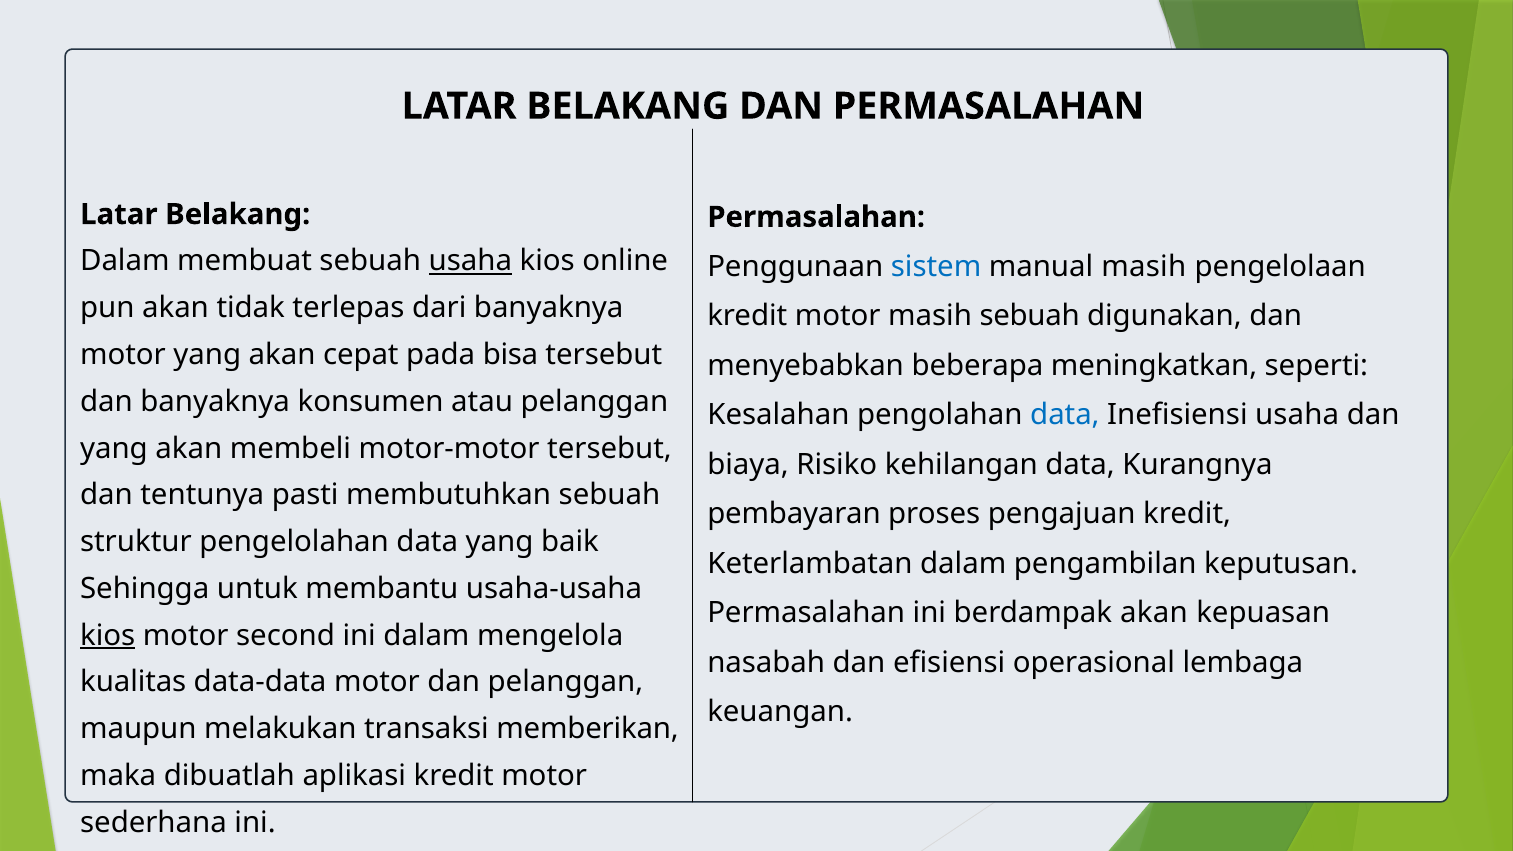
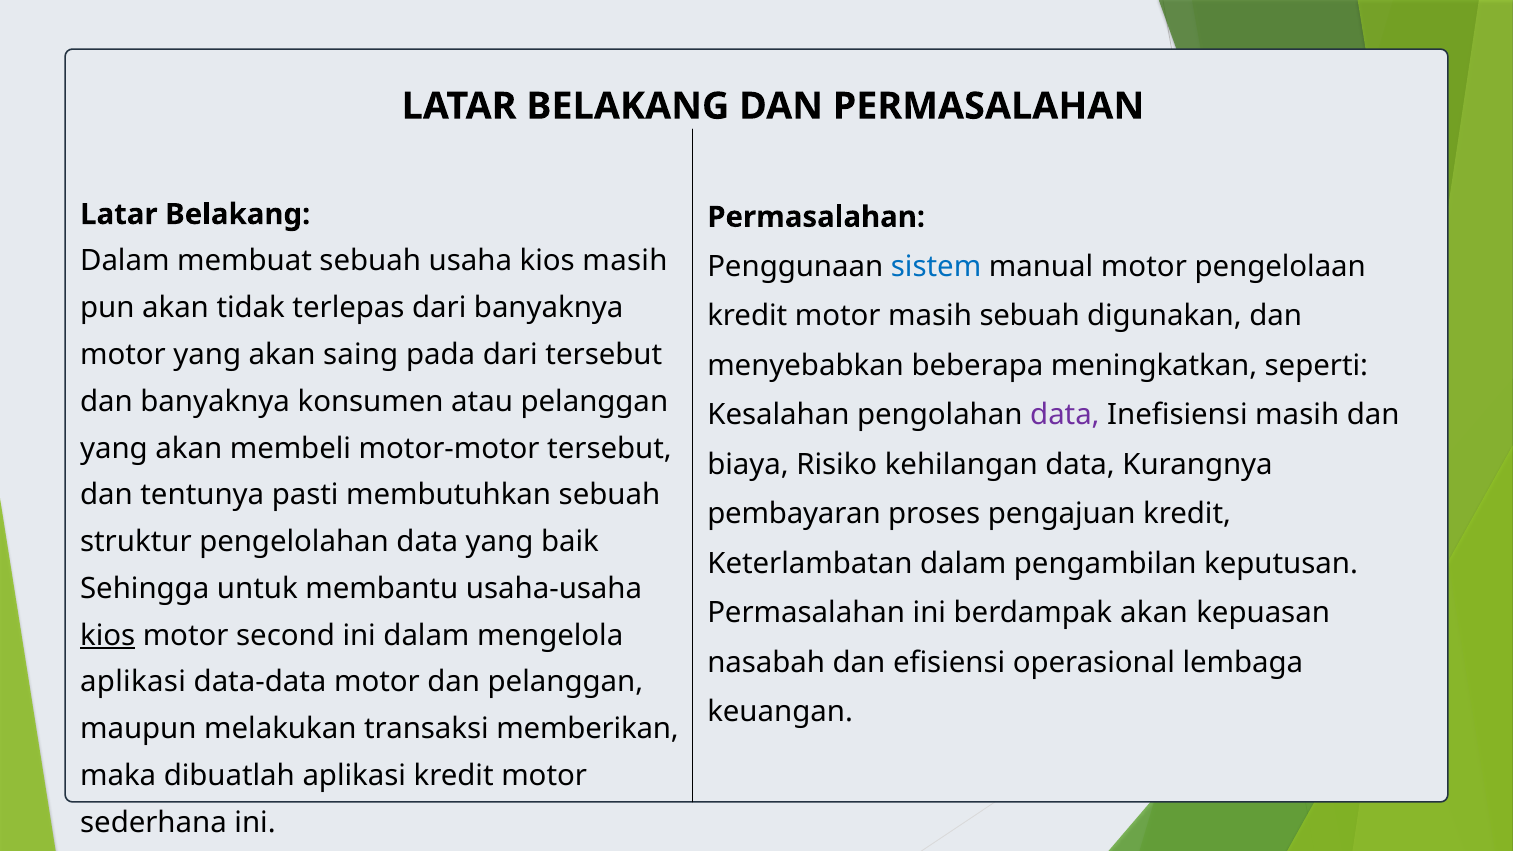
usaha at (470, 261) underline: present -> none
kios online: online -> masih
manual masih: masih -> motor
cepat: cepat -> saing
pada bisa: bisa -> dari
data at (1065, 415) colour: blue -> purple
Inefisiensi usaha: usaha -> masih
kualitas at (133, 682): kualitas -> aplikasi
